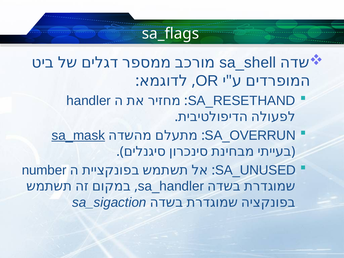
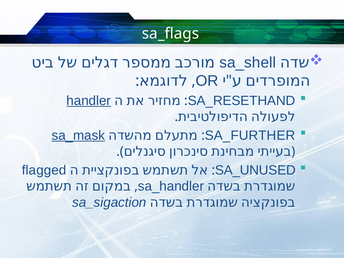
handler underline: none -> present
SA_OVERRUN: SA_OVERRUN -> SA_FURTHER
number: number -> flagged
